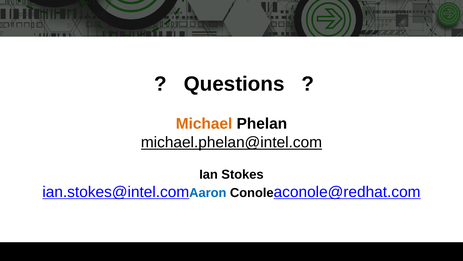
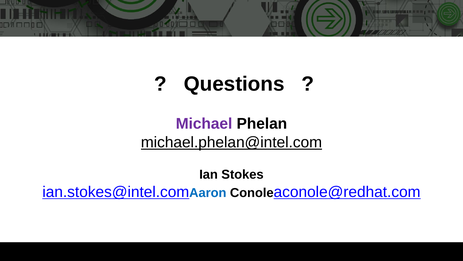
Michael colour: orange -> purple
